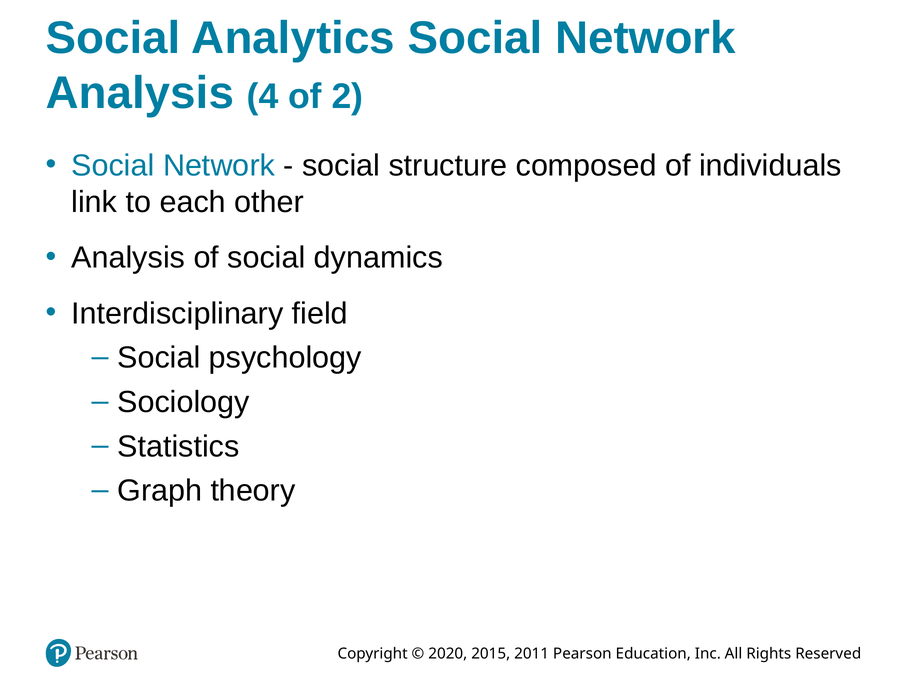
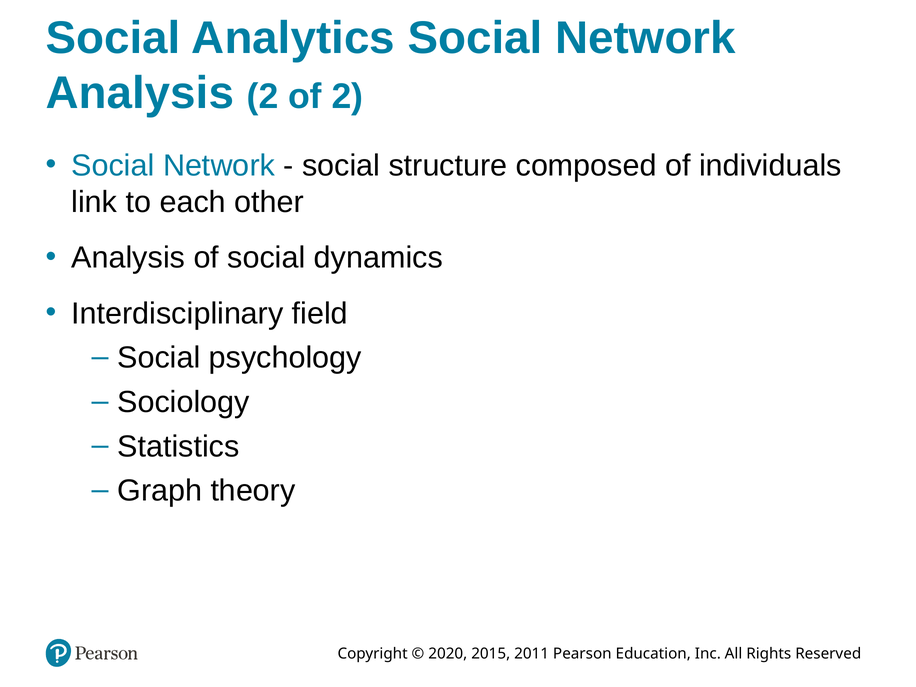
Analysis 4: 4 -> 2
